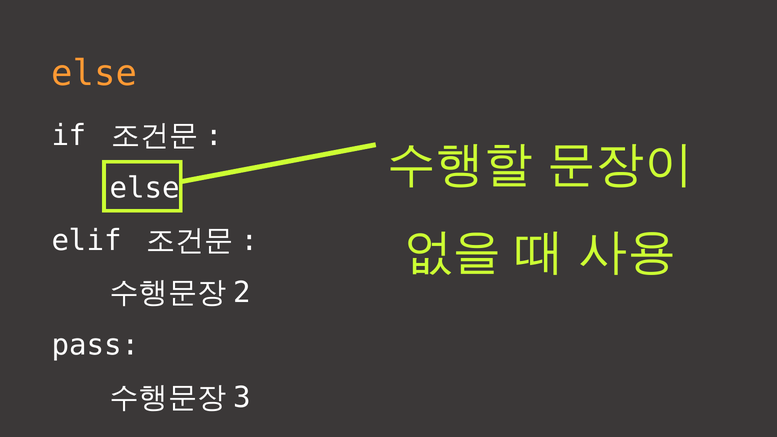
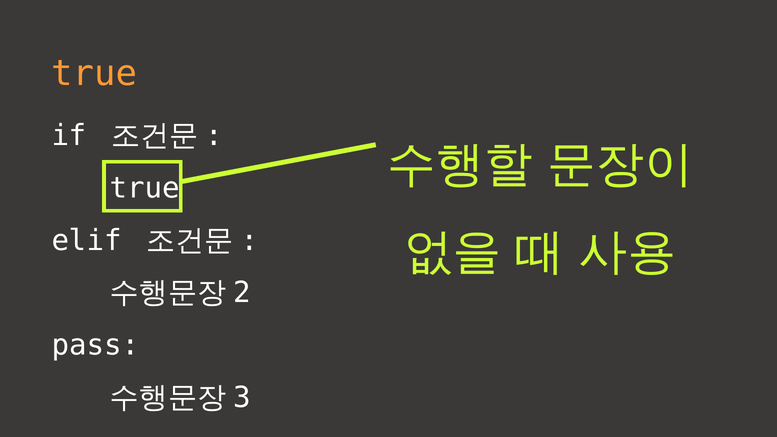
else at (94, 73): else -> true
else at (145, 188): else -> true
